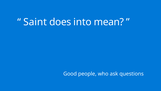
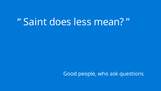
into: into -> less
